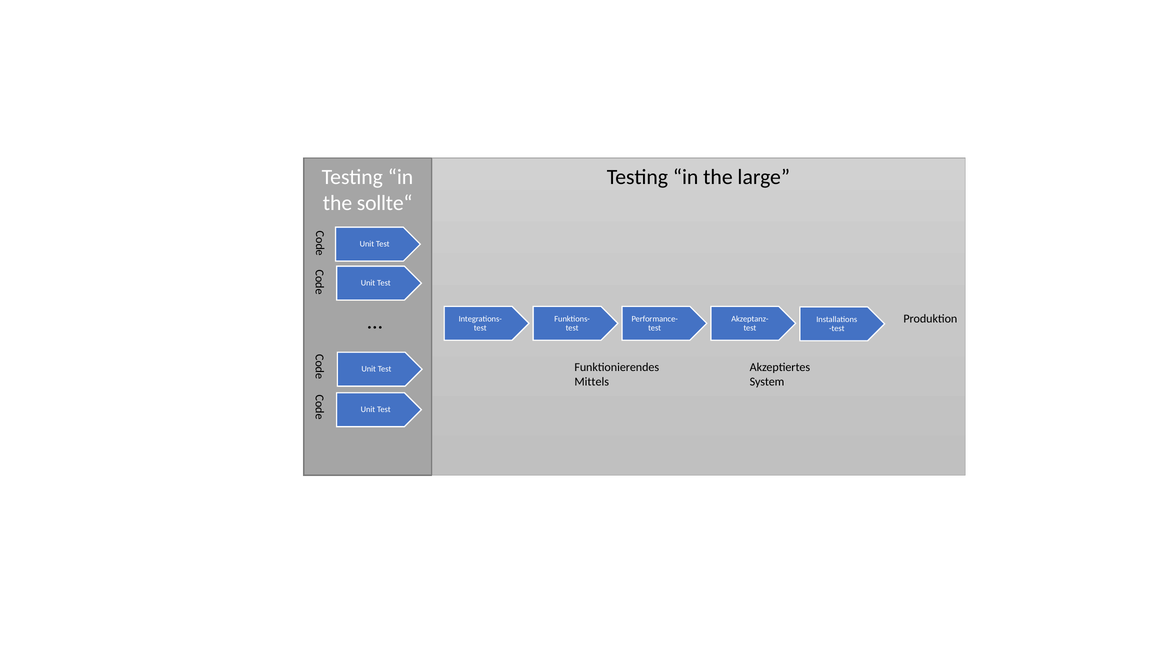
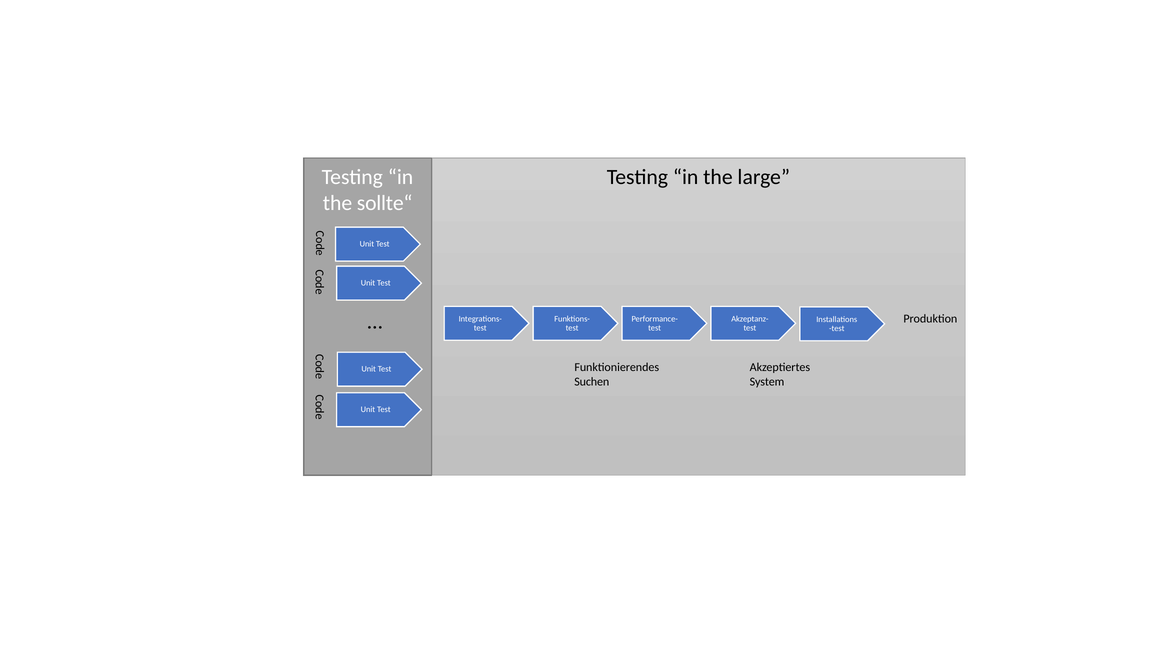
Mittels: Mittels -> Suchen
